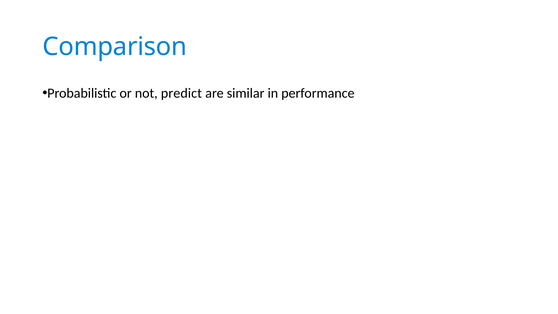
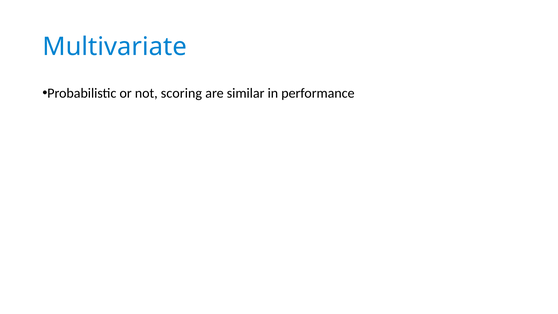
Comparison: Comparison -> Multivariate
predict: predict -> scoring
